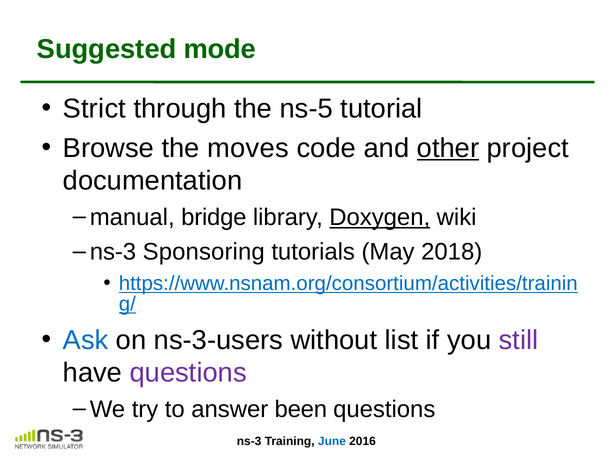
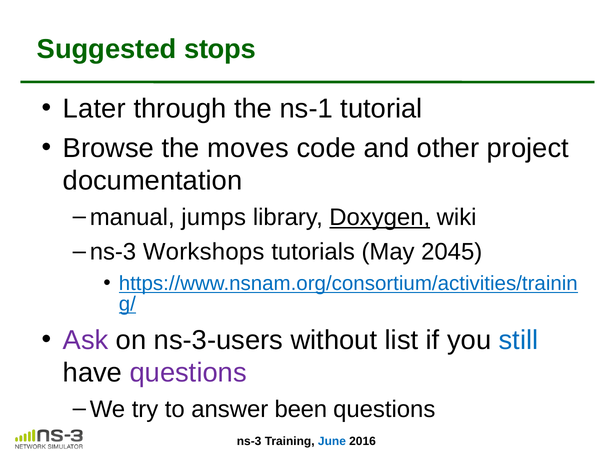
mode: mode -> stops
Strict: Strict -> Later
ns-5: ns-5 -> ns-1
other underline: present -> none
bridge: bridge -> jumps
Sponsoring: Sponsoring -> Workshops
2018: 2018 -> 2045
Ask colour: blue -> purple
still colour: purple -> blue
